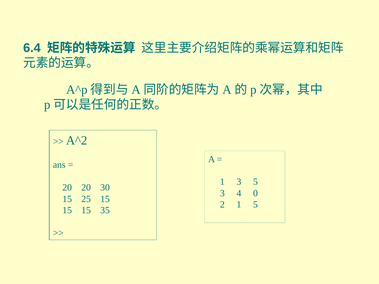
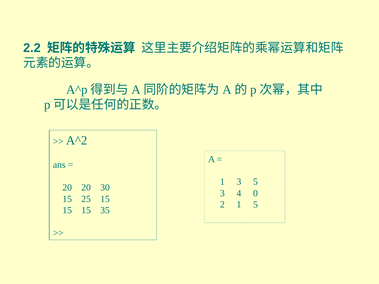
6.4: 6.4 -> 2.2
